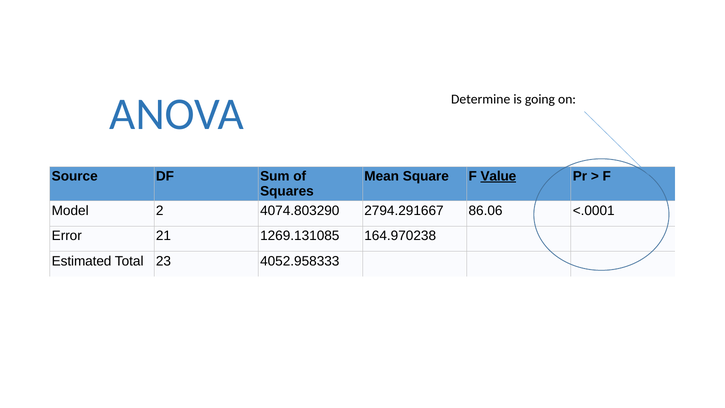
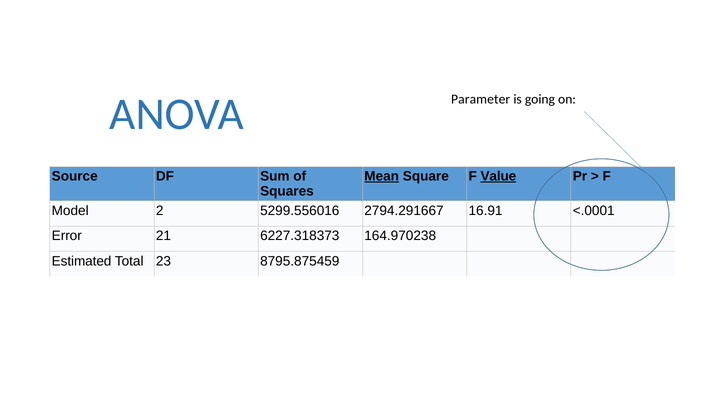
Determine: Determine -> Parameter
Mean underline: none -> present
4074.803290: 4074.803290 -> 5299.556016
86.06: 86.06 -> 16.91
1269.131085: 1269.131085 -> 6227.318373
4052.958333: 4052.958333 -> 8795.875459
